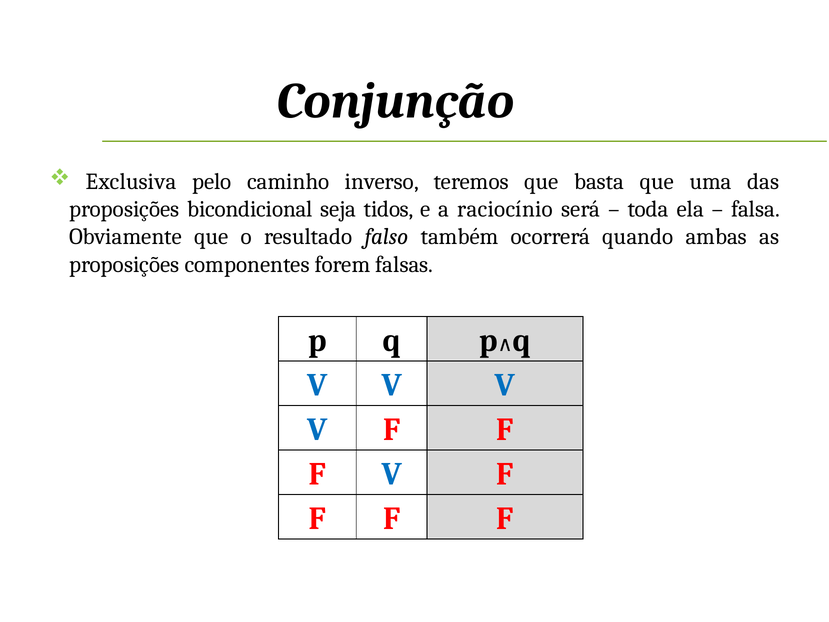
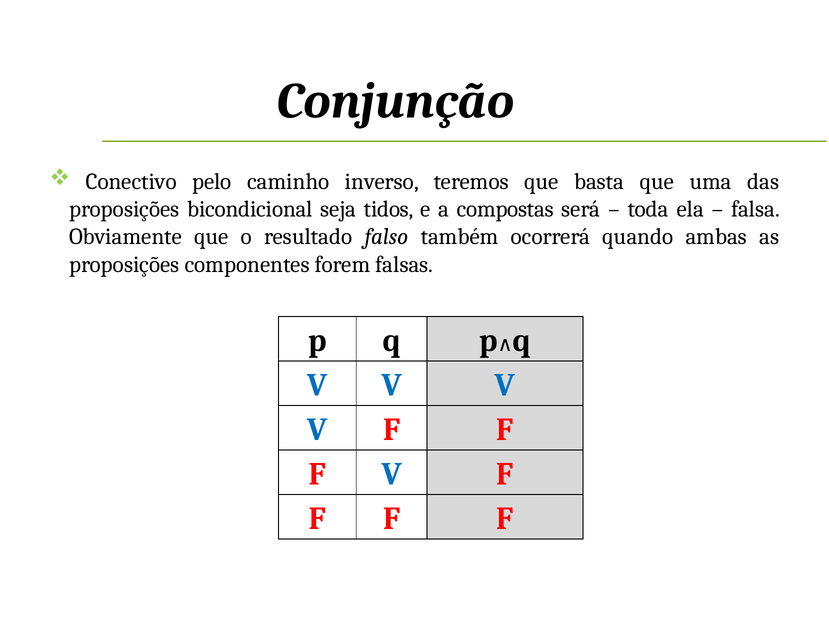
Exclusiva: Exclusiva -> Conectivo
raciocínio: raciocínio -> compostas
